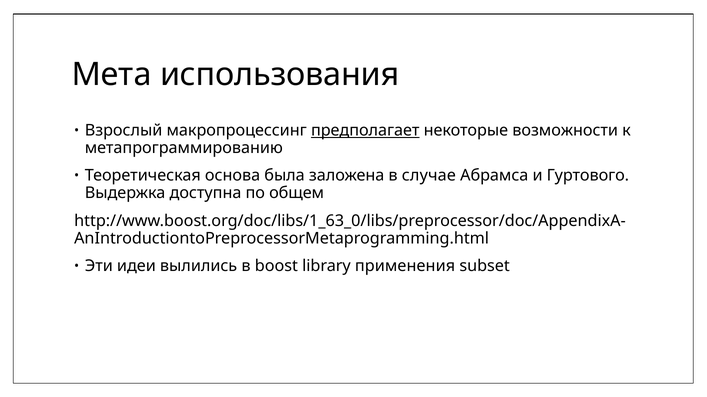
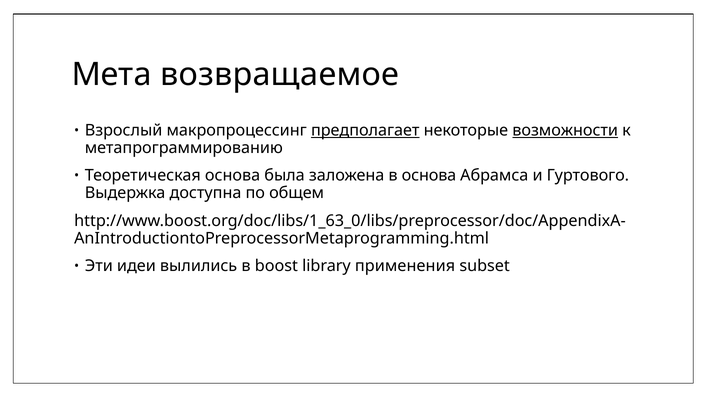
использования: использования -> возвращаемое
возможности underline: none -> present
в случае: случае -> основа
